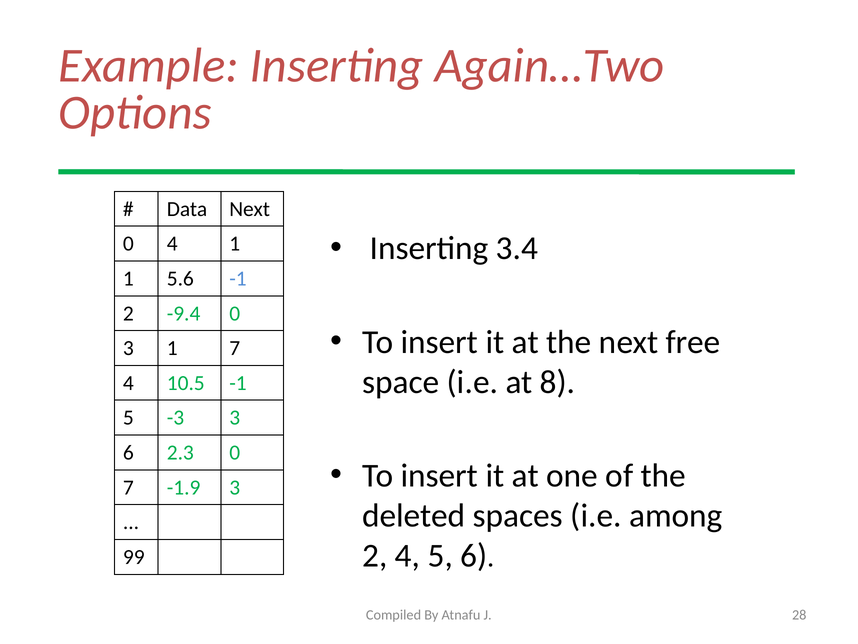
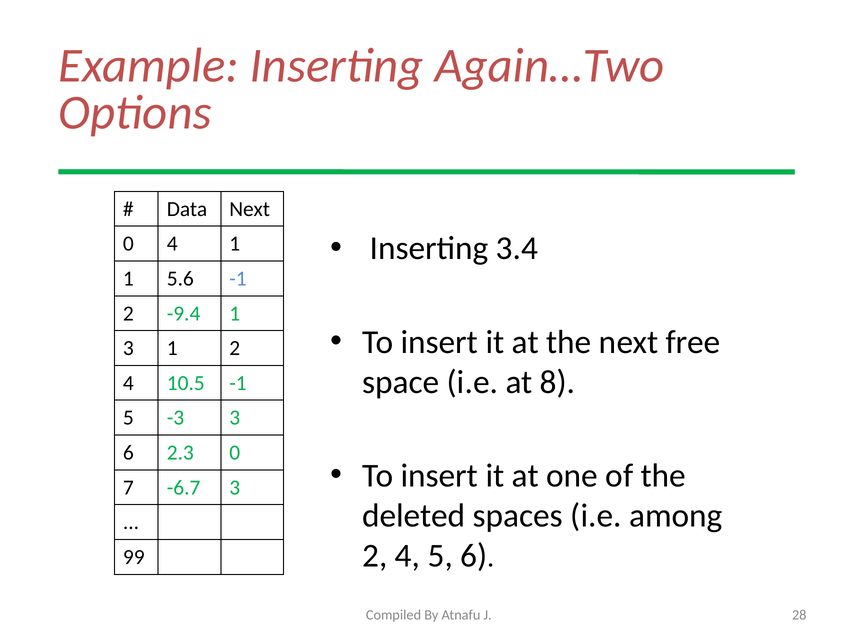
-9.4 0: 0 -> 1
1 7: 7 -> 2
-1.9: -1.9 -> -6.7
